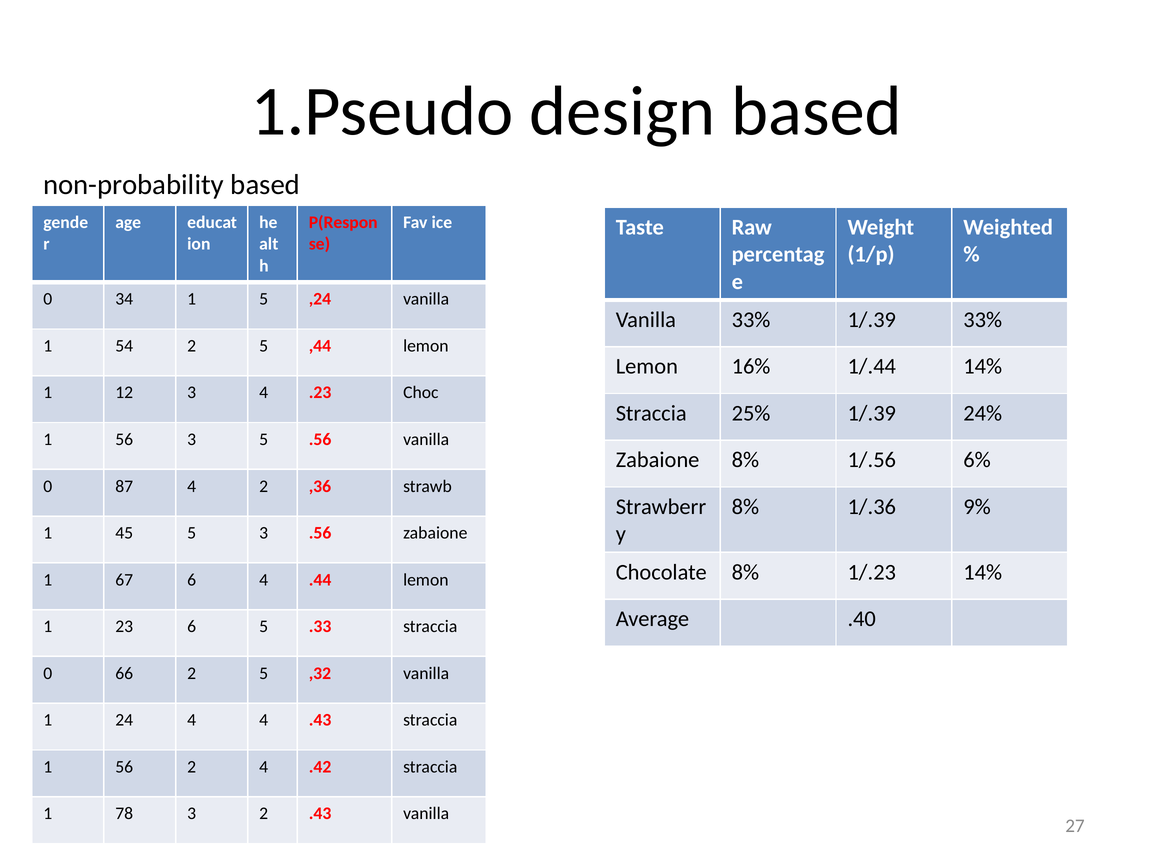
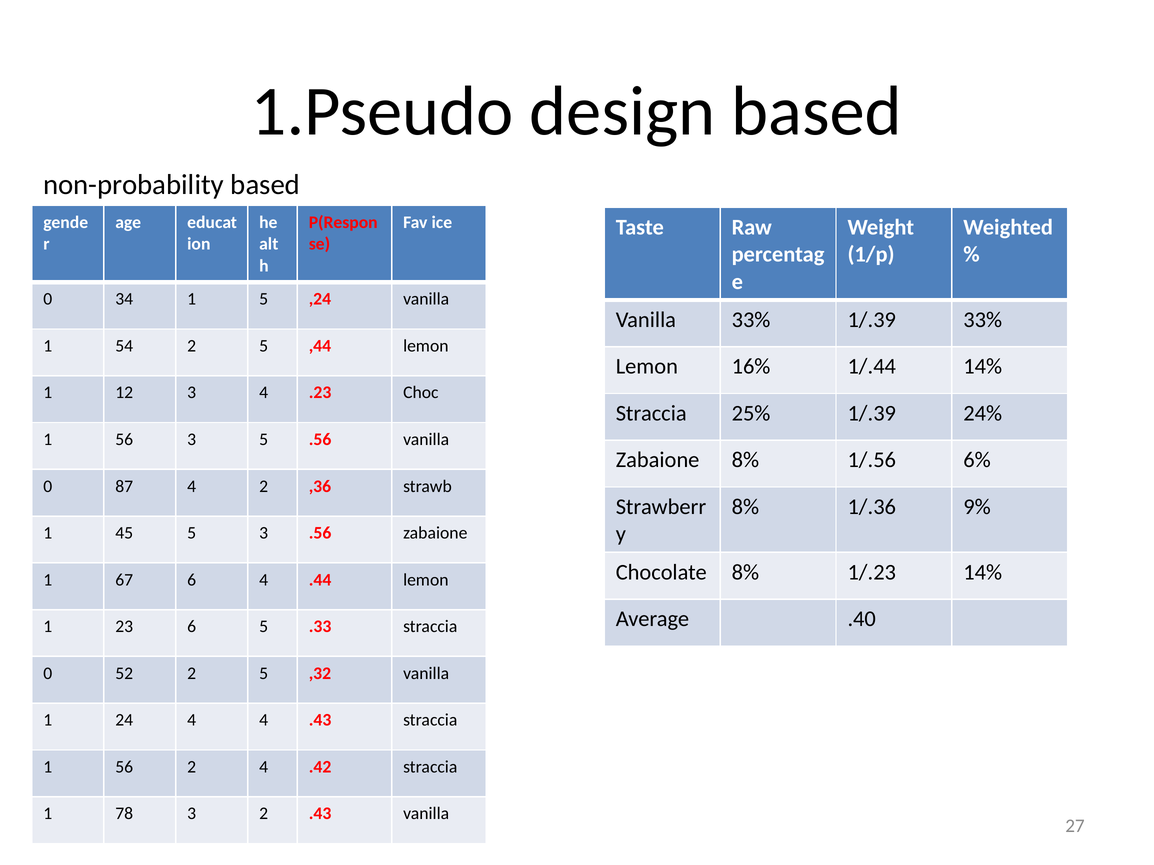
66: 66 -> 52
